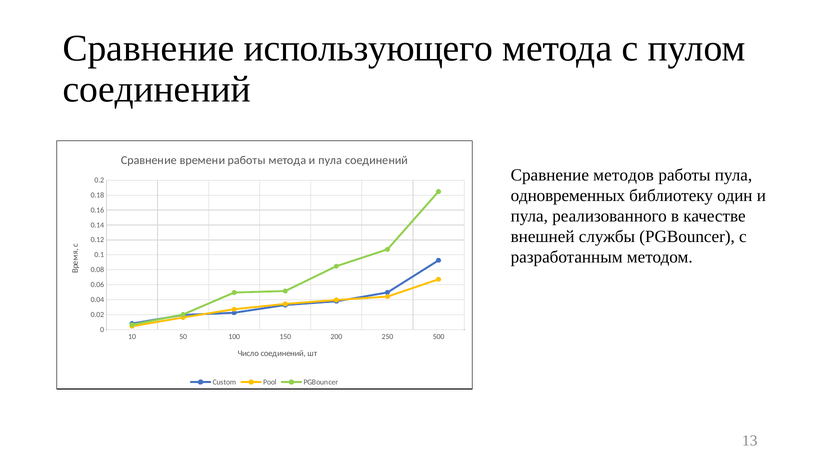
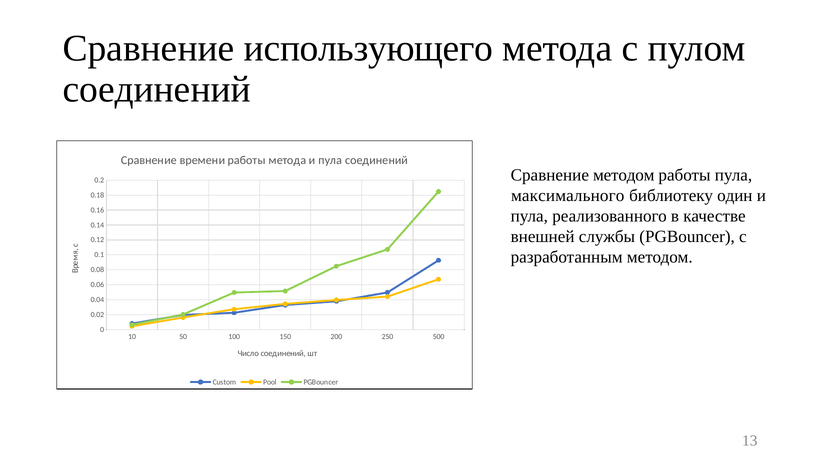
Сравнение методов: методов -> методом
одновременных: одновременных -> максимального
